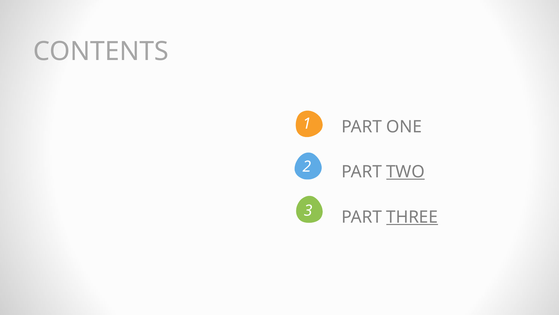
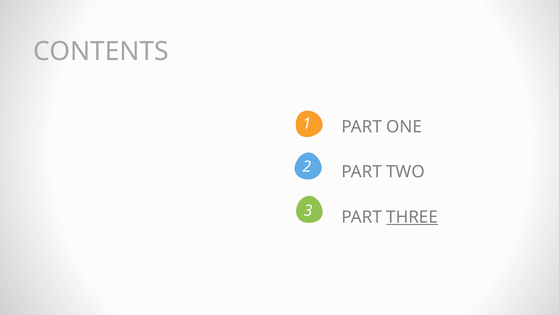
TWO underline: present -> none
